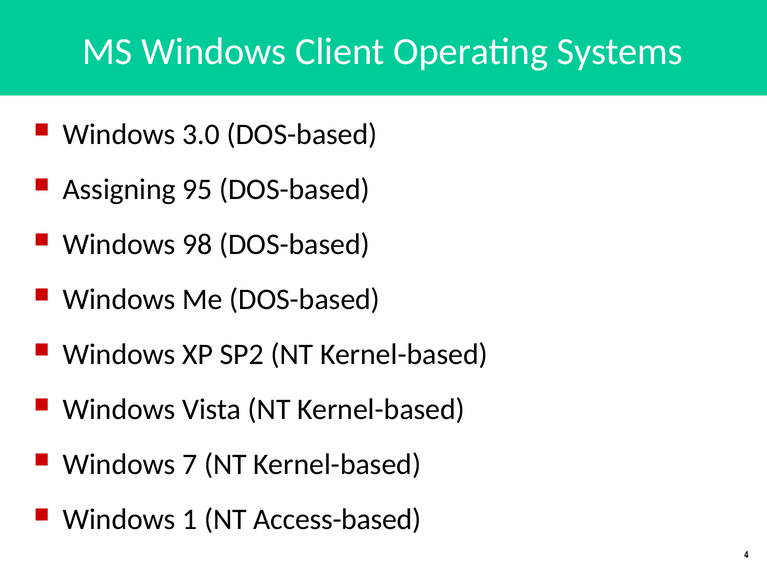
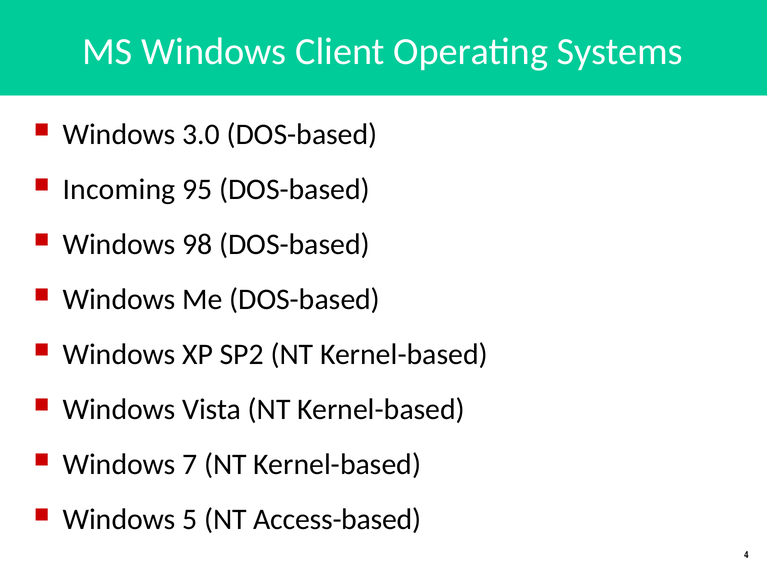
Assigning: Assigning -> Incoming
1: 1 -> 5
